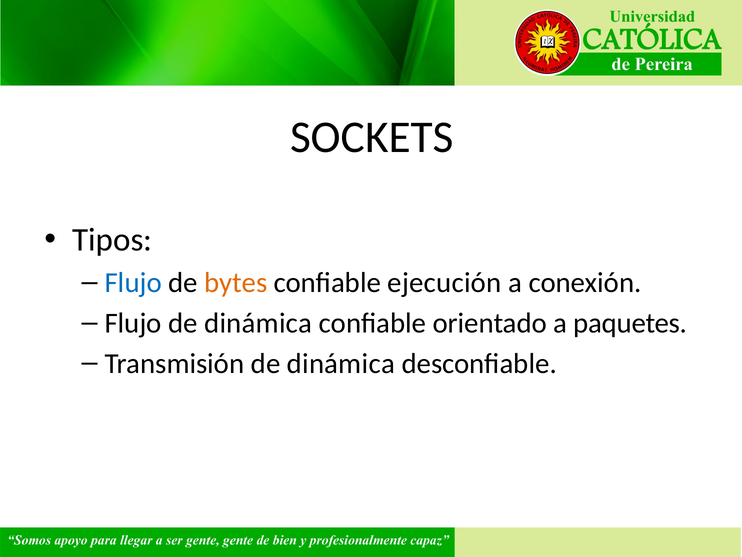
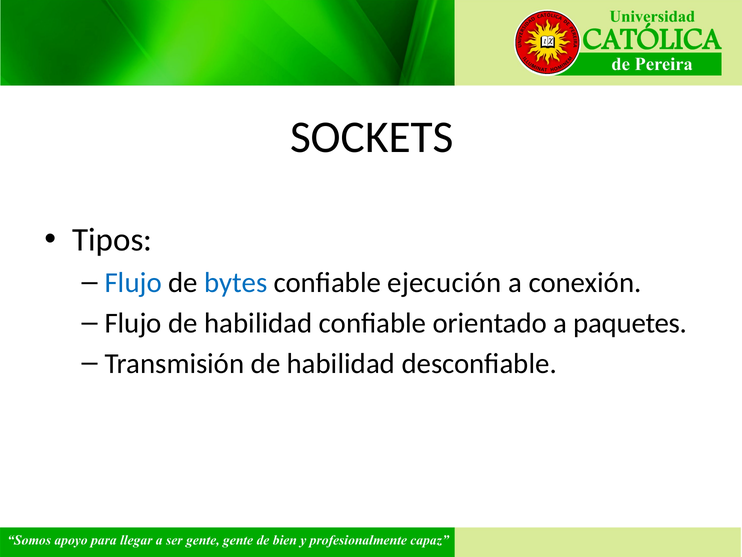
bytes colour: orange -> blue
Flujo de dinámica: dinámica -> habilidad
Transmisión de dinámica: dinámica -> habilidad
